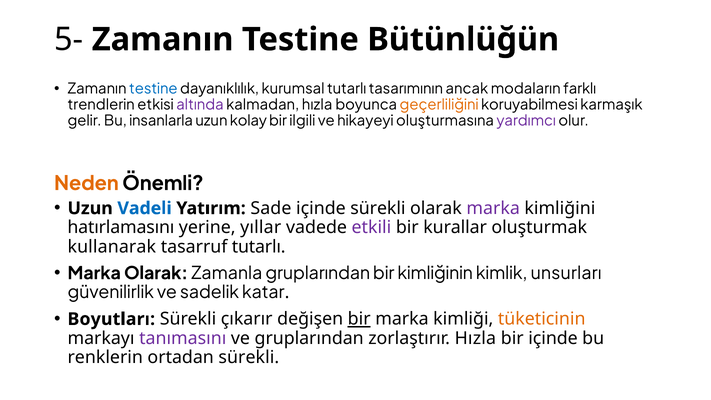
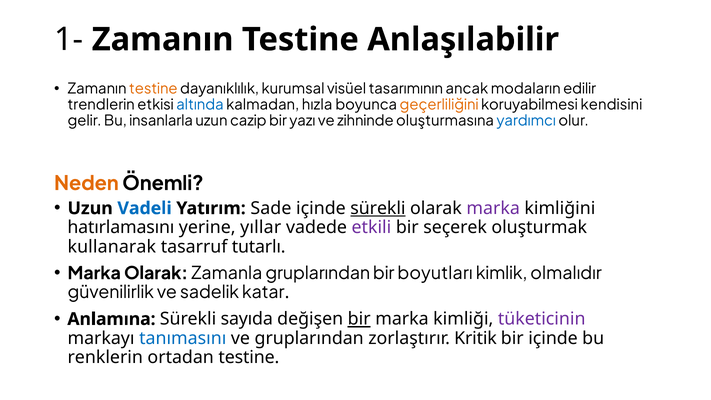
5-: 5- -> 1-
Bütünlüğün: Bütünlüğün -> Anlaşılabilir
testine at (153, 89) colour: blue -> orange
kurumsal tutarlı: tutarlı -> visüel
farklı: farklı -> edilir
altında colour: purple -> blue
karmaşık: karmaşık -> kendisini
kolay: kolay -> cazip
ilgili: ilgili -> yazı
hikayeyi: hikayeyi -> zihninde
yardımcı colour: purple -> blue
sürekli at (378, 208) underline: none -> present
kurallar: kurallar -> seçerek
kimliğinin: kimliğinin -> boyutları
unsurları: unsurları -> olmalıdır
Boyutları: Boyutları -> Anlamına
çıkarır: çıkarır -> sayıda
tüketicinin colour: orange -> purple
tanımasını colour: purple -> blue
zorlaştırır Hızla: Hızla -> Kritik
ortadan sürekli: sürekli -> testine
